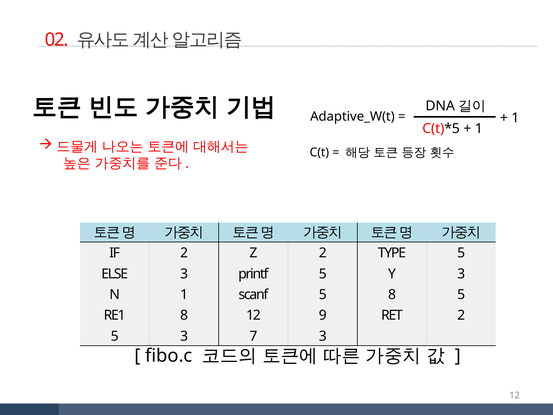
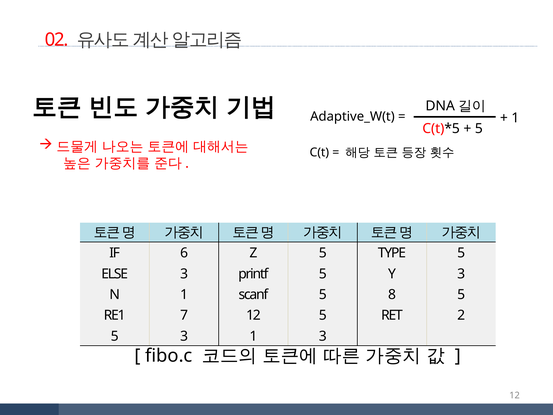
1 at (479, 129): 1 -> 5
IF 2: 2 -> 6
Z 2: 2 -> 5
RE1 8: 8 -> 7
12 9: 9 -> 5
3 7: 7 -> 1
